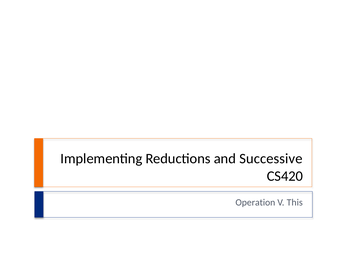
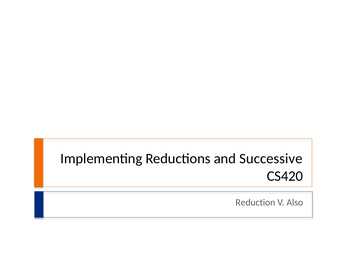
Operation: Operation -> Reduction
This: This -> Also
